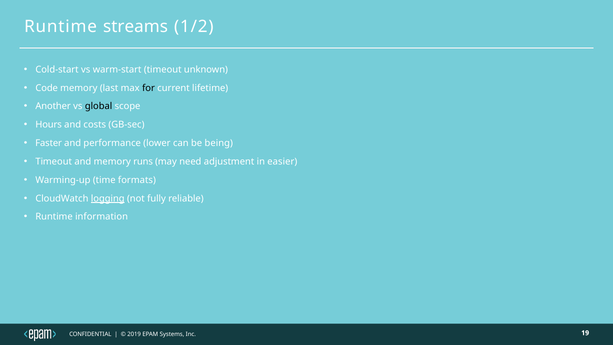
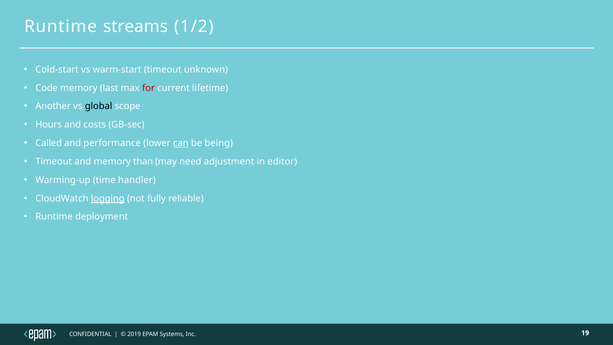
for colour: black -> red
Faster: Faster -> Called
can underline: none -> present
runs: runs -> than
easier: easier -> editor
formats: formats -> handler
information: information -> deployment
